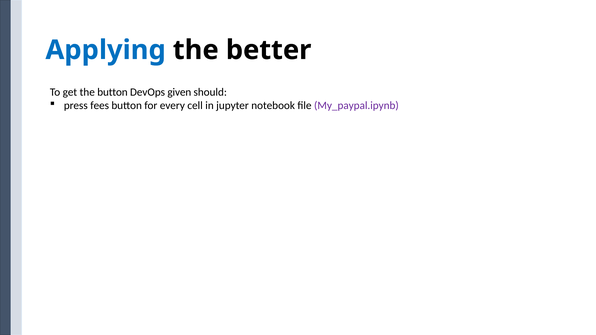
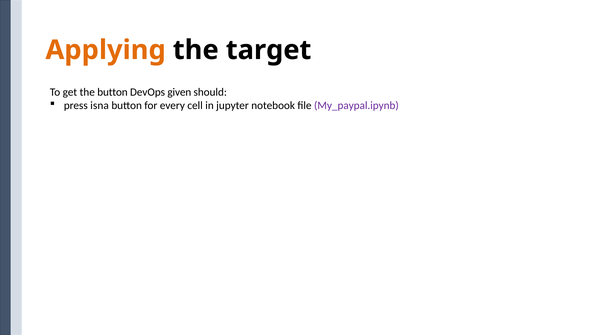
Applying colour: blue -> orange
better: better -> target
fees: fees -> isna
